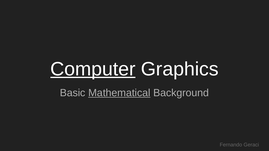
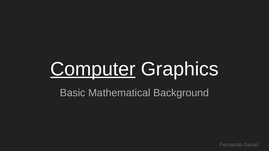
Mathematical underline: present -> none
